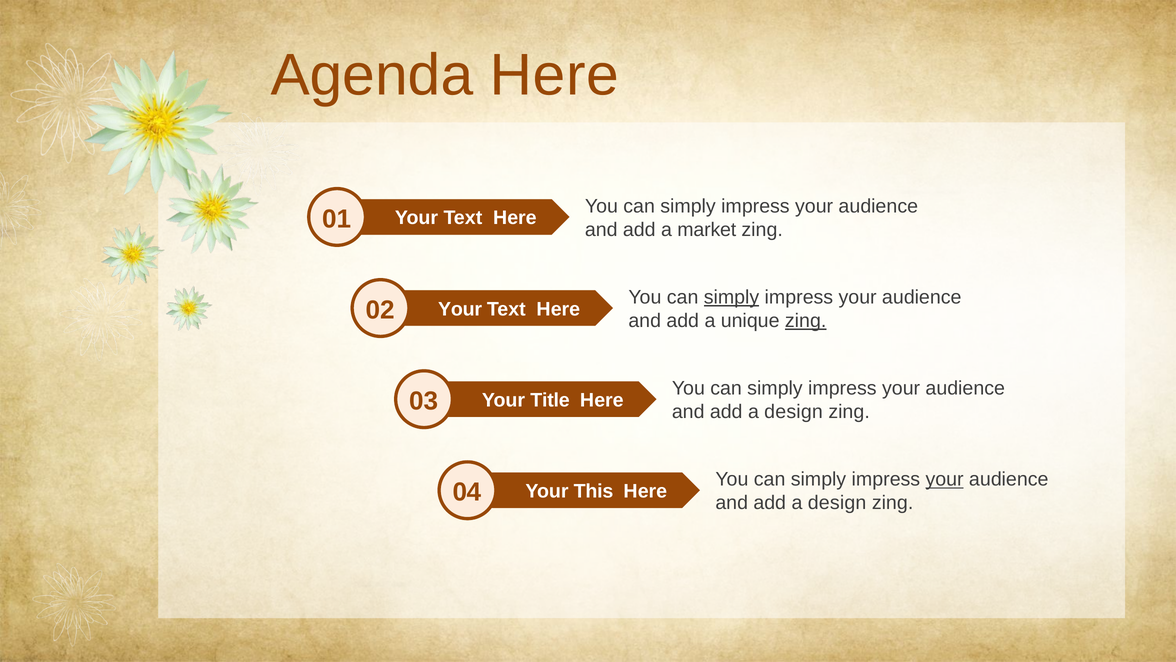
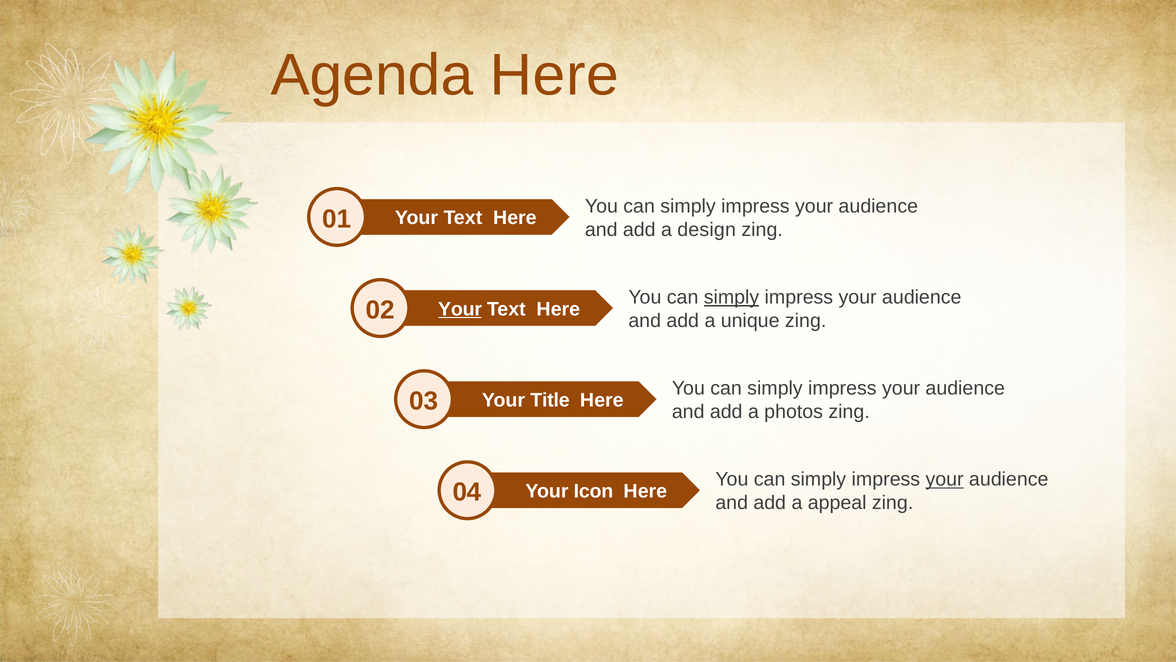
market: market -> design
Your at (460, 309) underline: none -> present
zing at (806, 321) underline: present -> none
design at (794, 412): design -> photos
This: This -> Icon
design at (837, 503): design -> appeal
